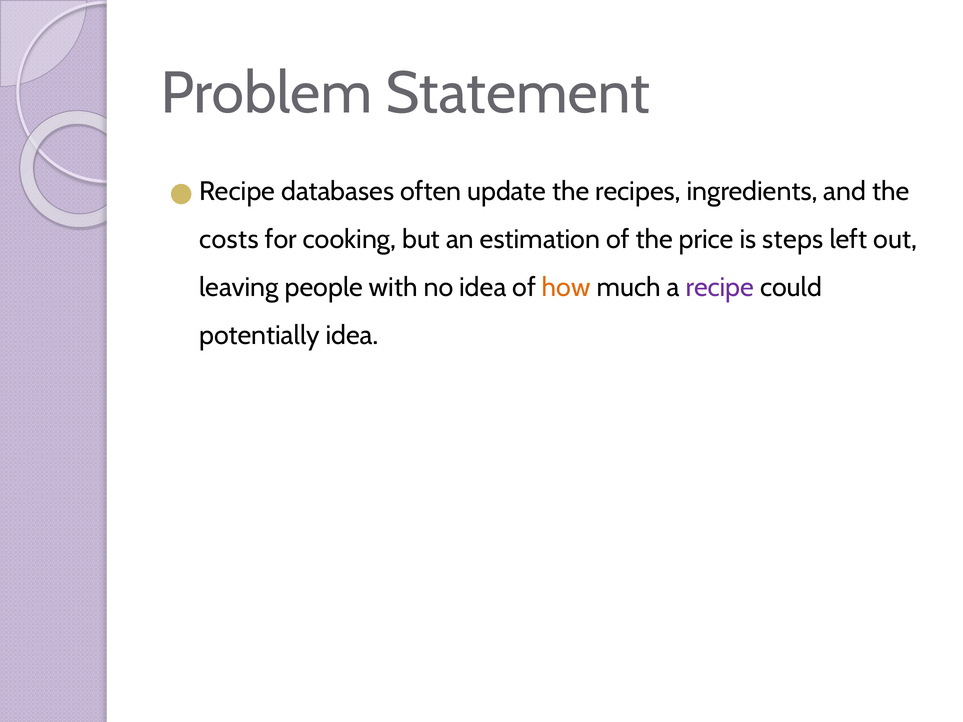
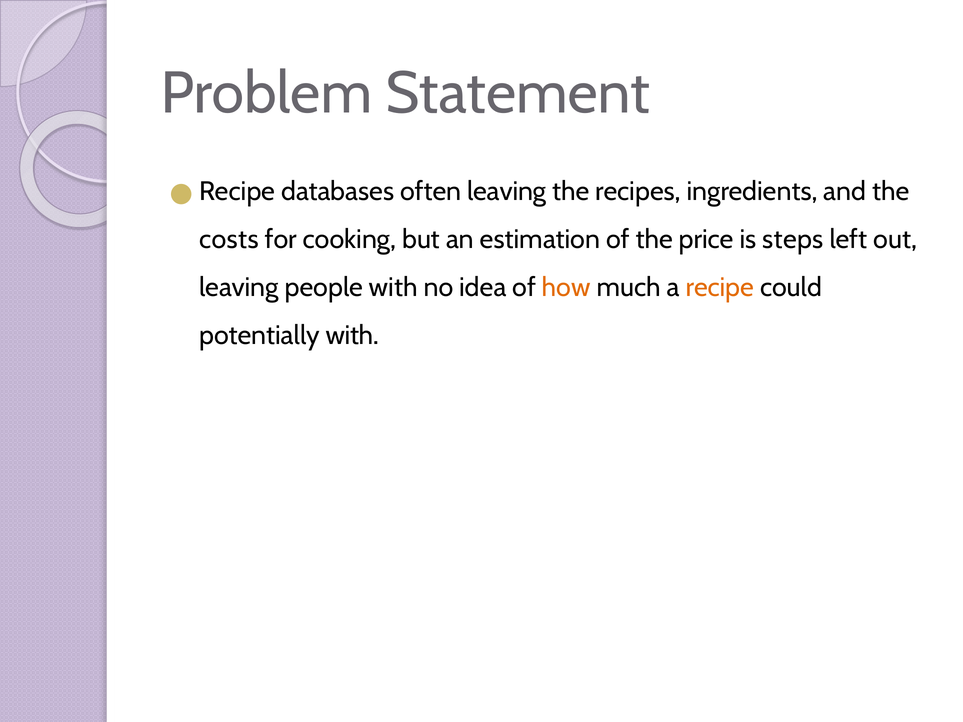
often update: update -> leaving
recipe colour: purple -> orange
potentially idea: idea -> with
